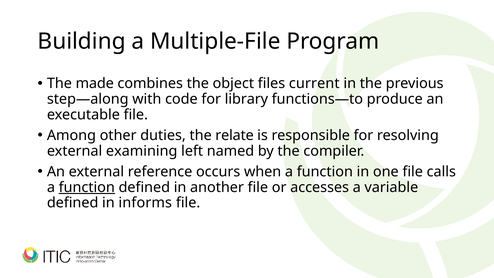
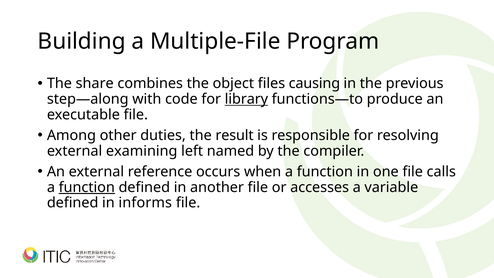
made: made -> share
current: current -> causing
library underline: none -> present
relate: relate -> result
